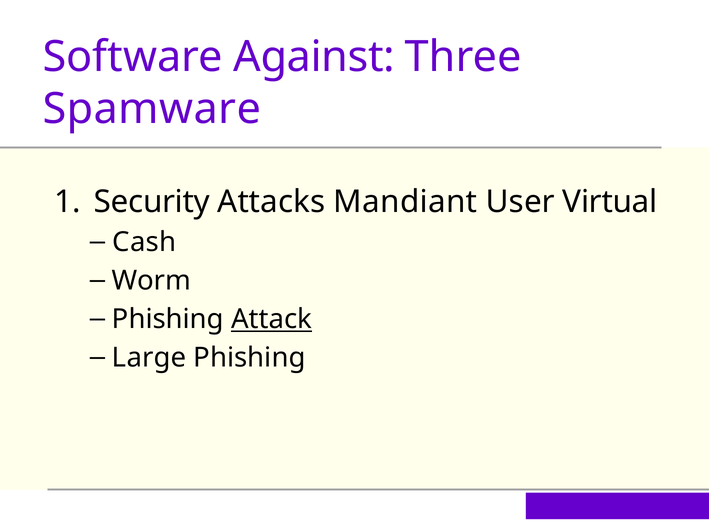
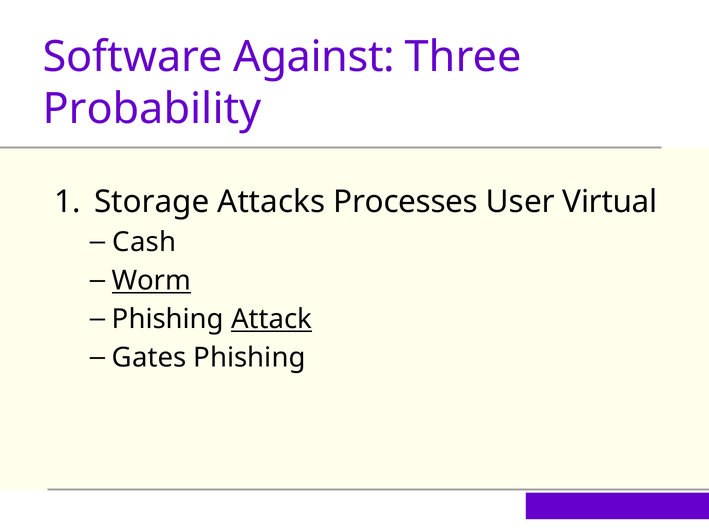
Spamware: Spamware -> Probability
Security: Security -> Storage
Mandiant: Mandiant -> Processes
Worm underline: none -> present
Large: Large -> Gates
